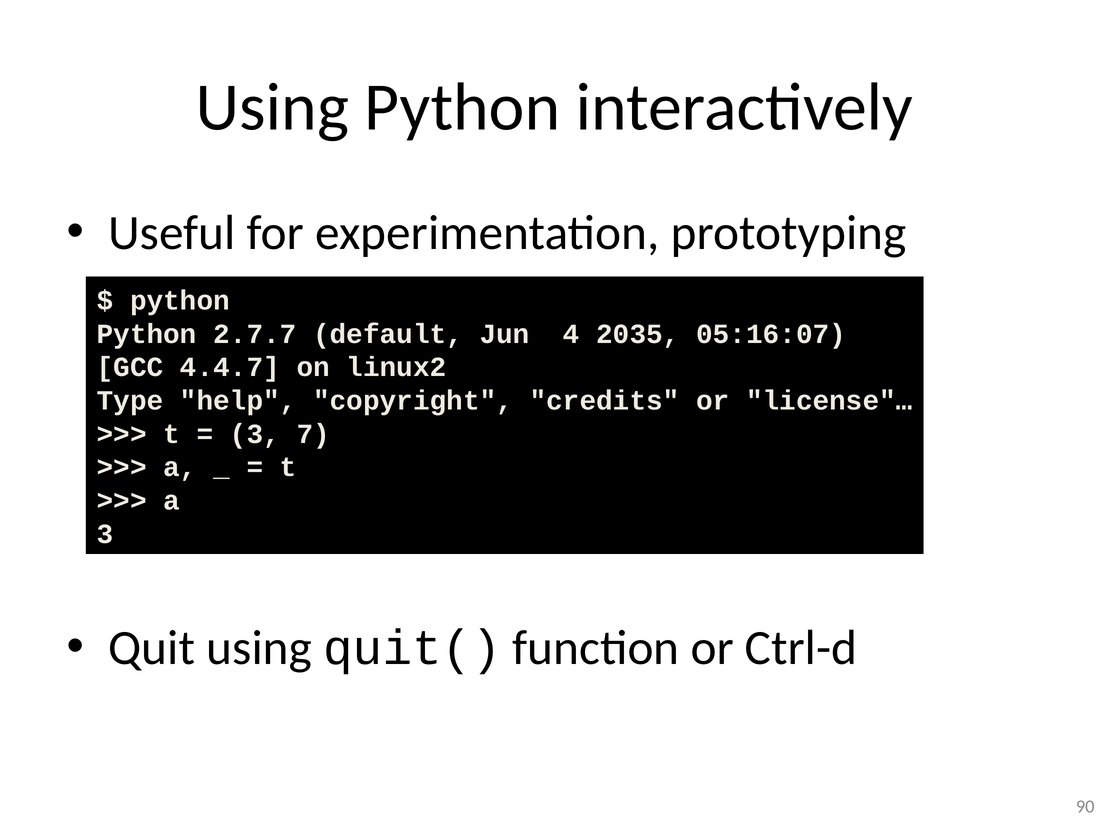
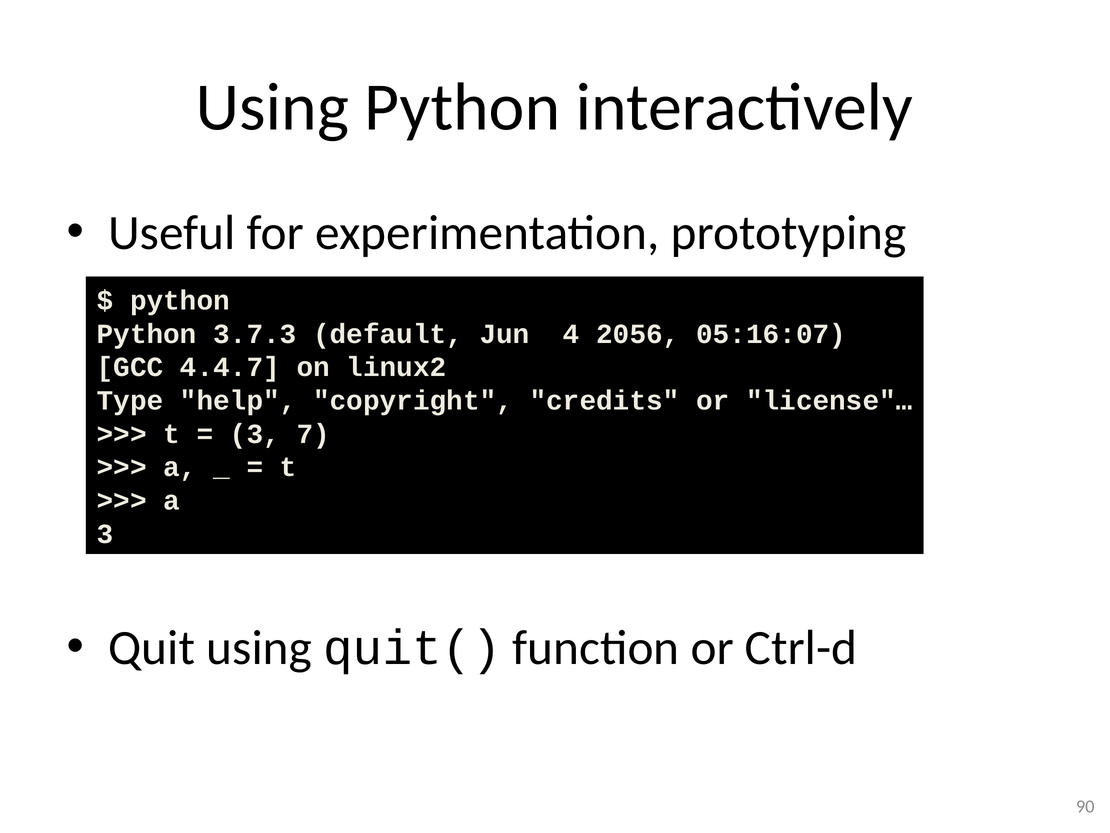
2.7.7: 2.7.7 -> 3.7.3
2035: 2035 -> 2056
